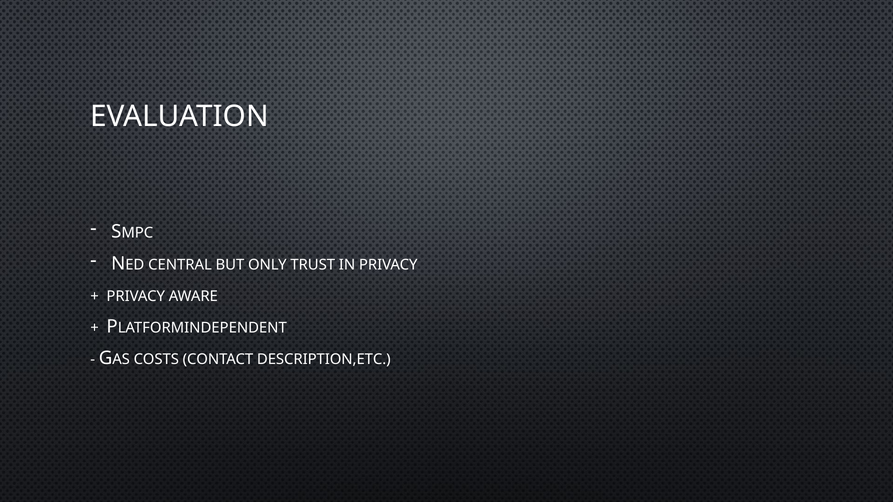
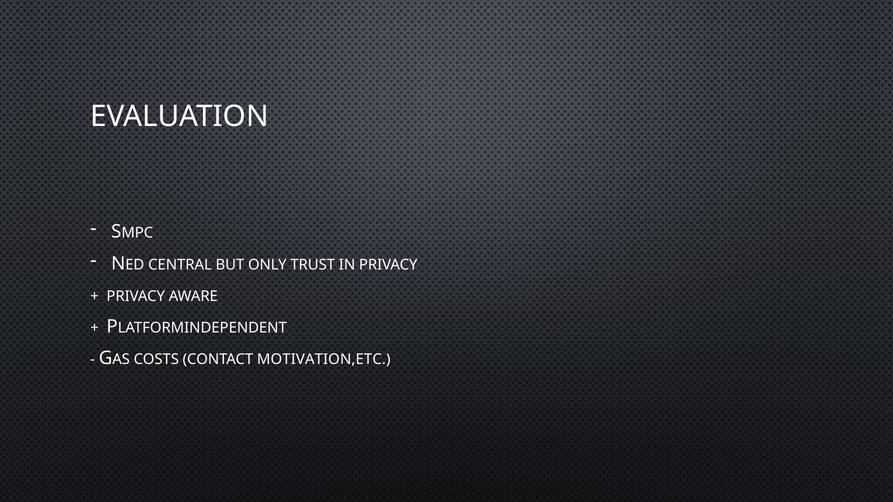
DESCRIPTION,ETC: DESCRIPTION,ETC -> MOTIVATION,ETC
